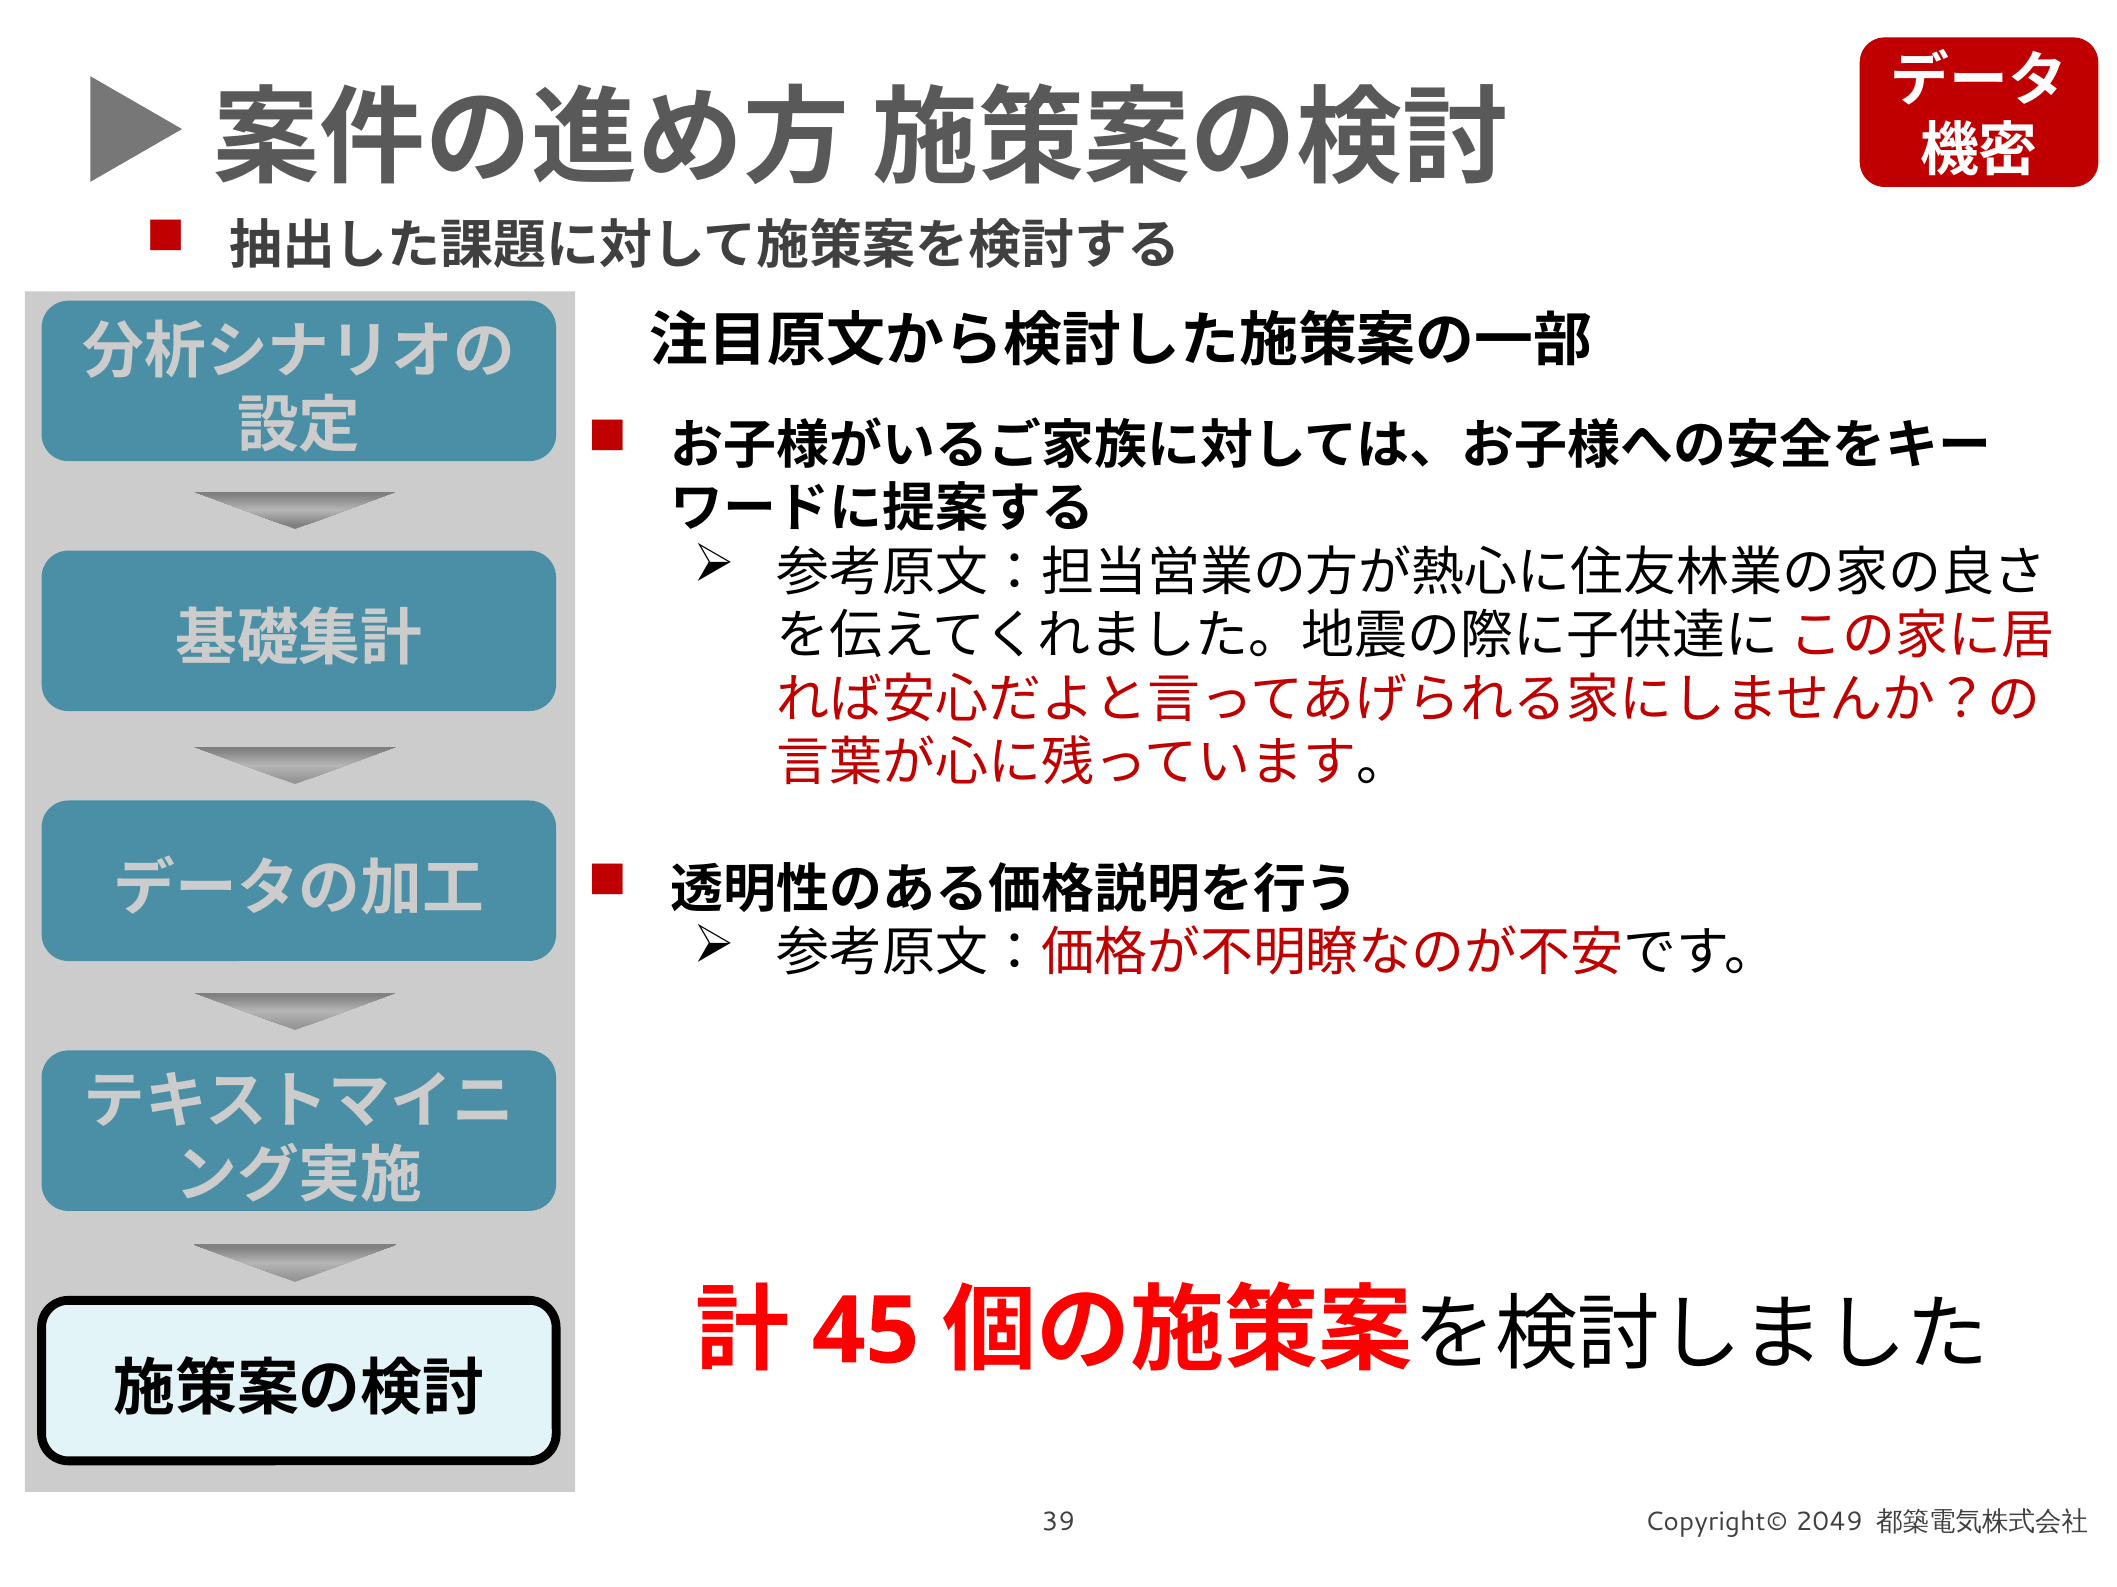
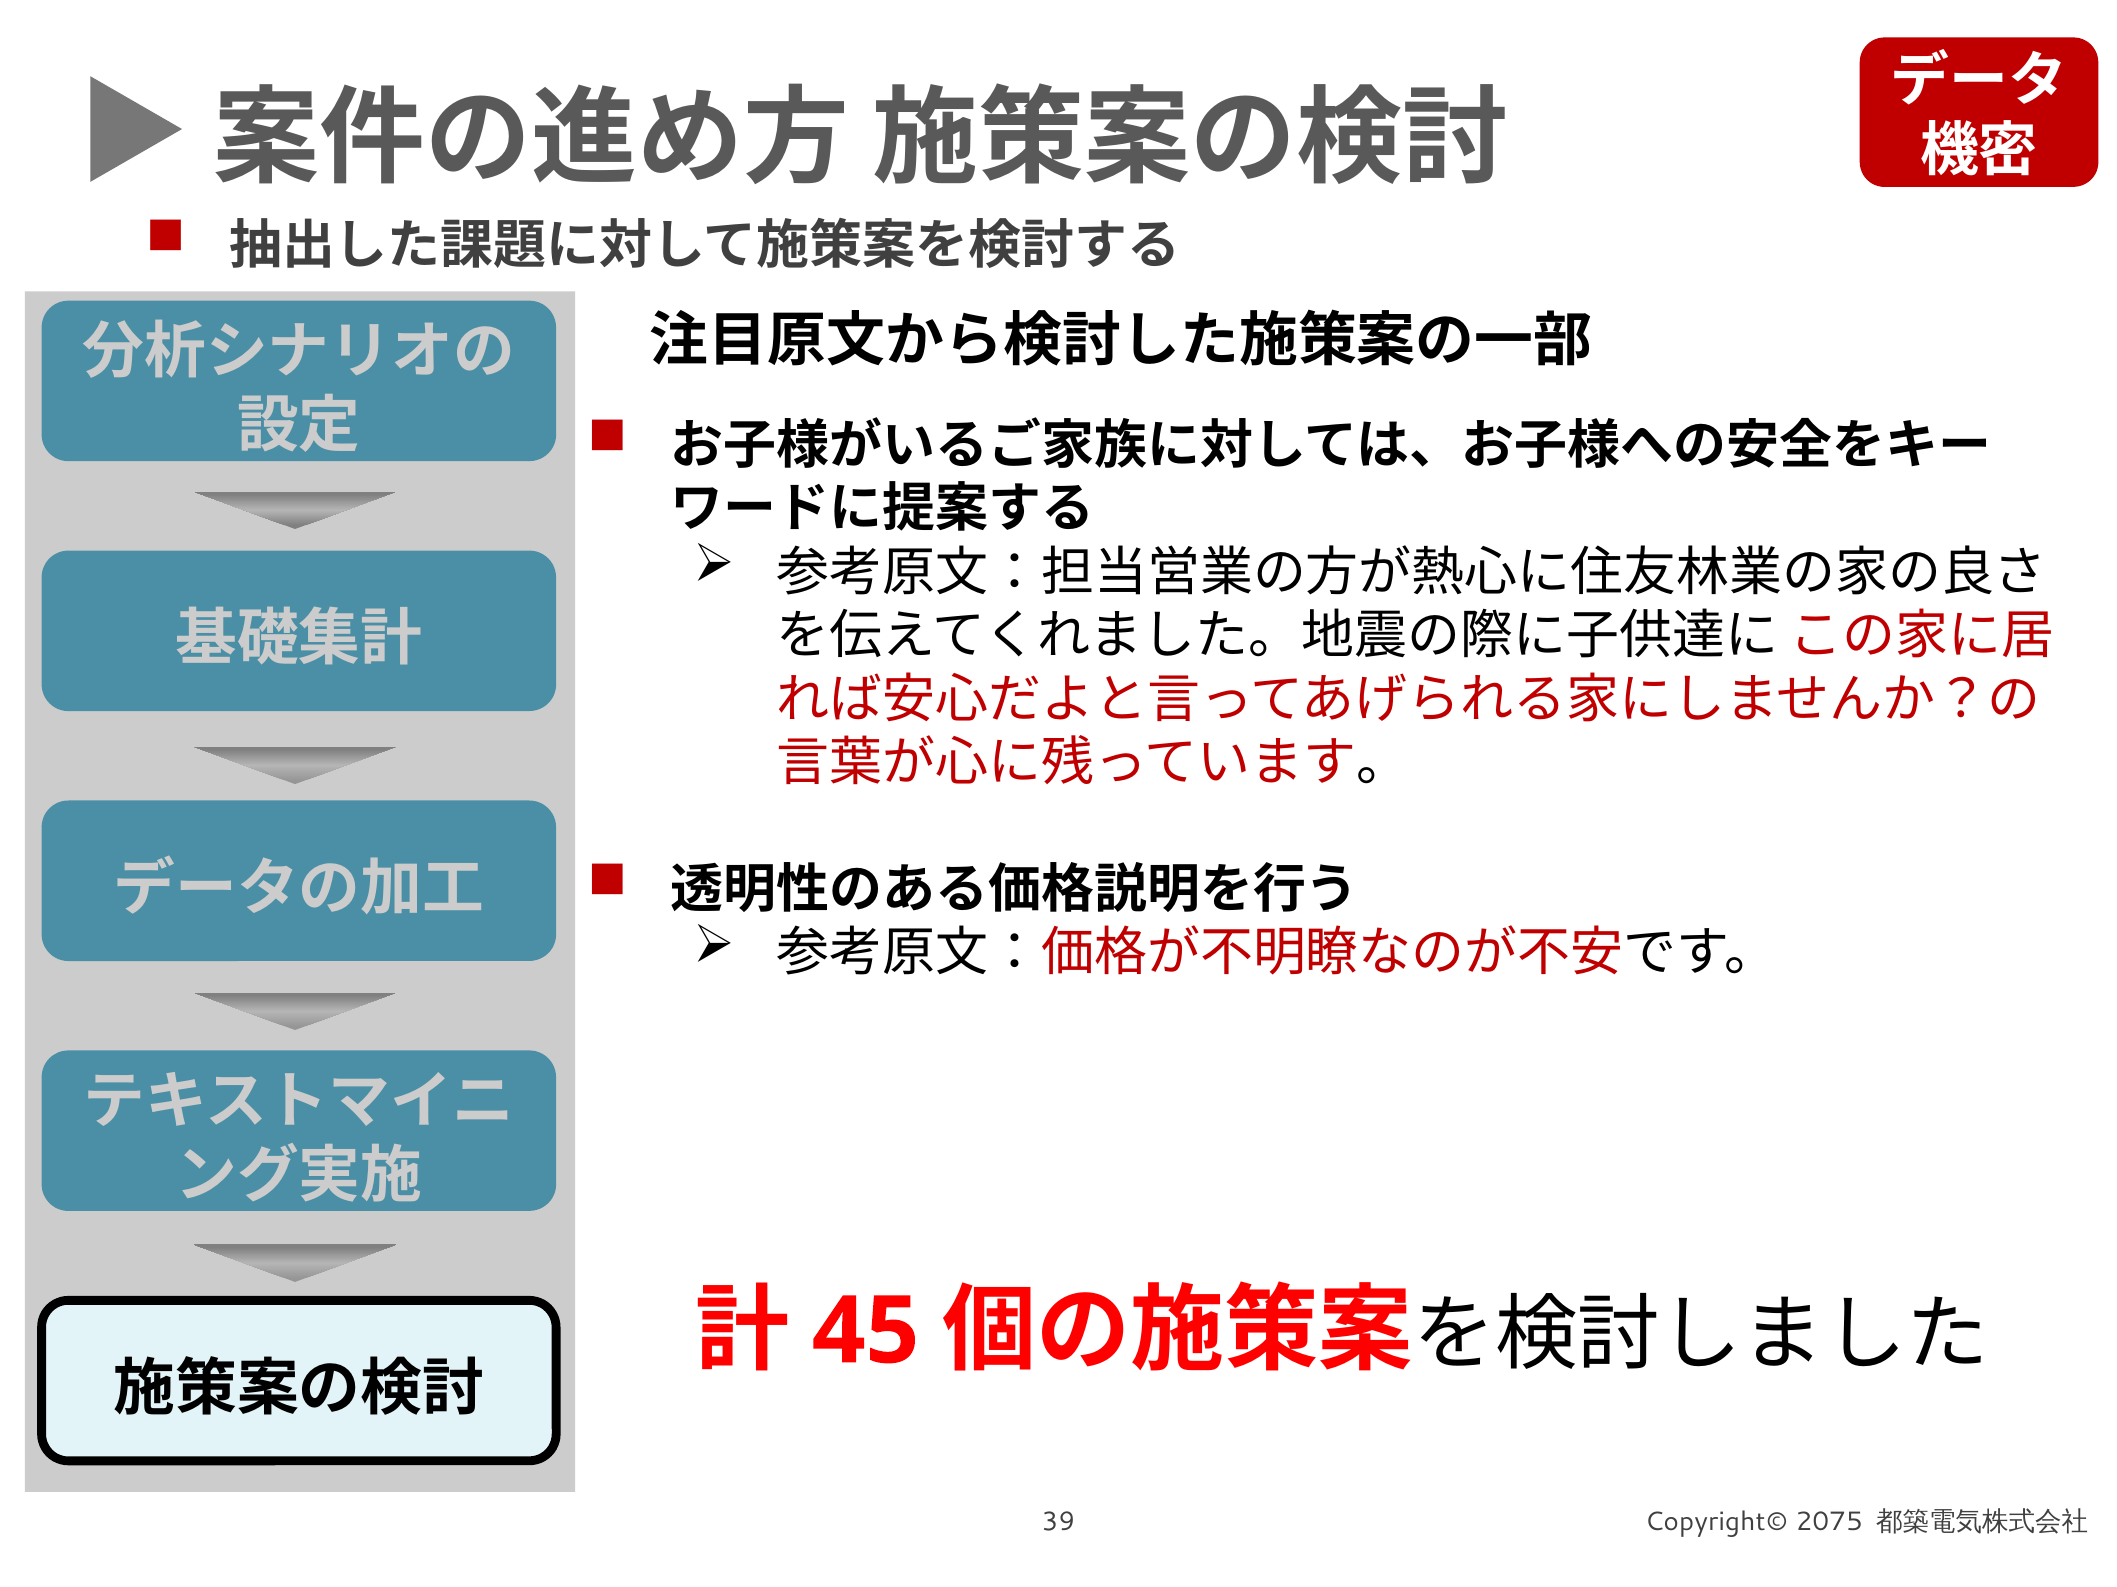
2049: 2049 -> 2075
